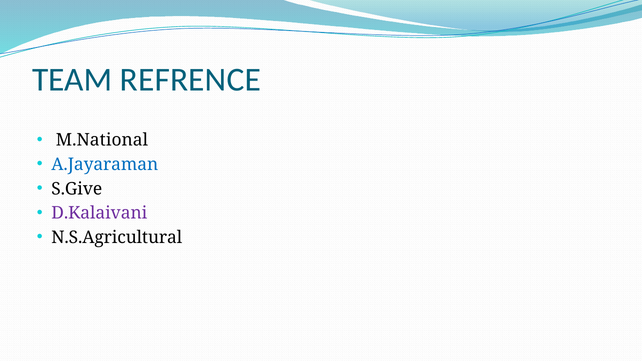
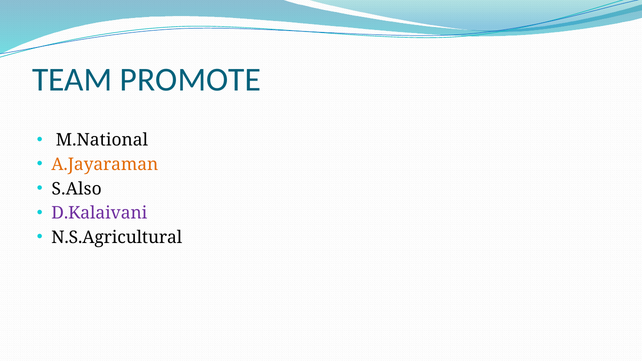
REFRENCE: REFRENCE -> PROMOTE
A.Jayaraman colour: blue -> orange
S.Give: S.Give -> S.Also
